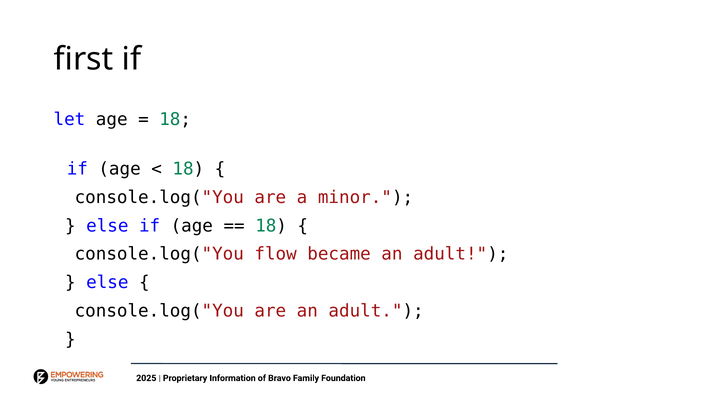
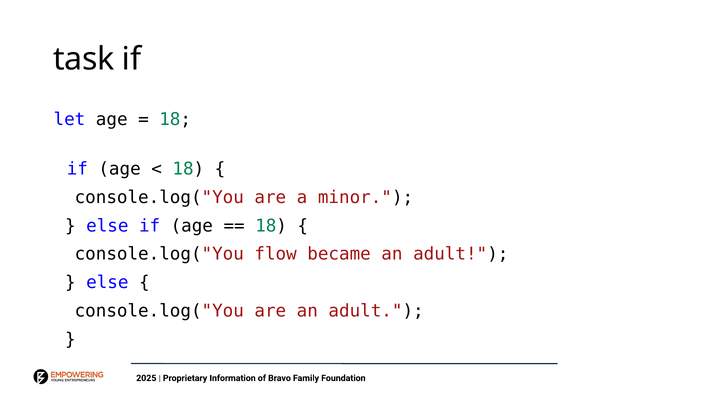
first: first -> task
